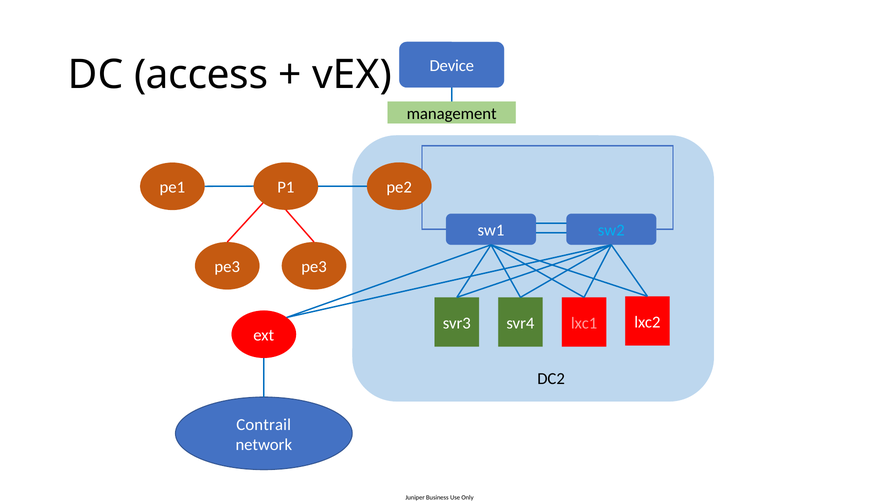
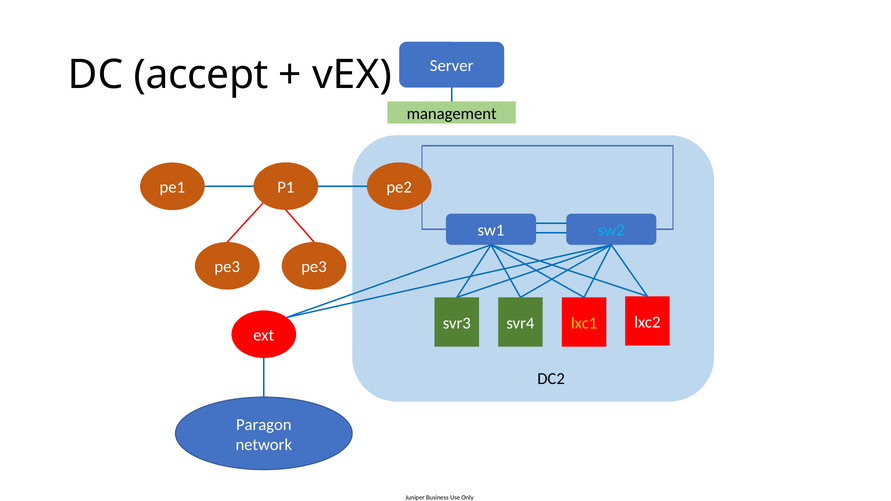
Device: Device -> Server
access: access -> accept
lxc1 colour: pink -> yellow
Contrail: Contrail -> Paragon
